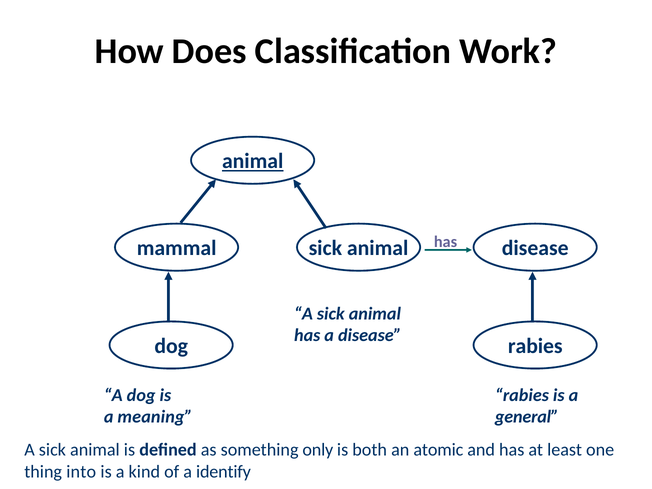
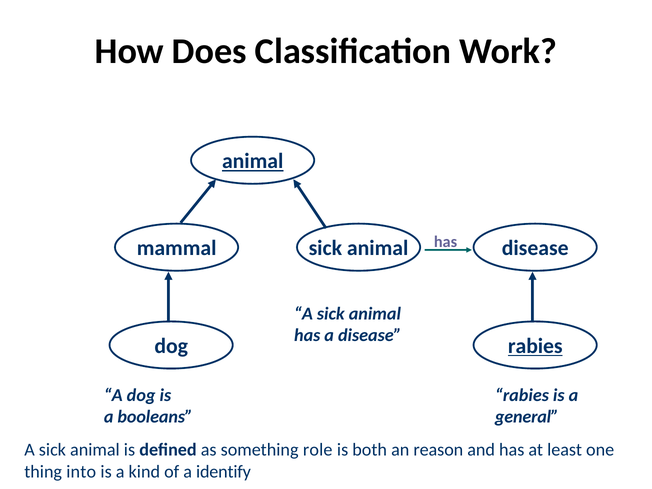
rabies at (535, 346) underline: none -> present
meaning: meaning -> booleans
only: only -> role
atomic: atomic -> reason
